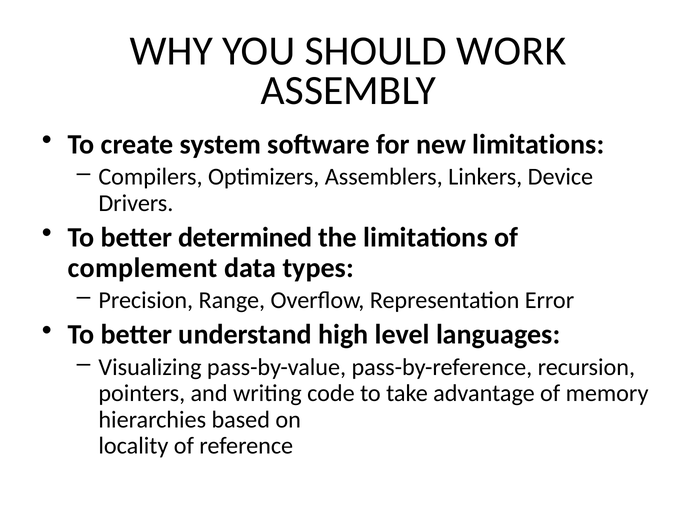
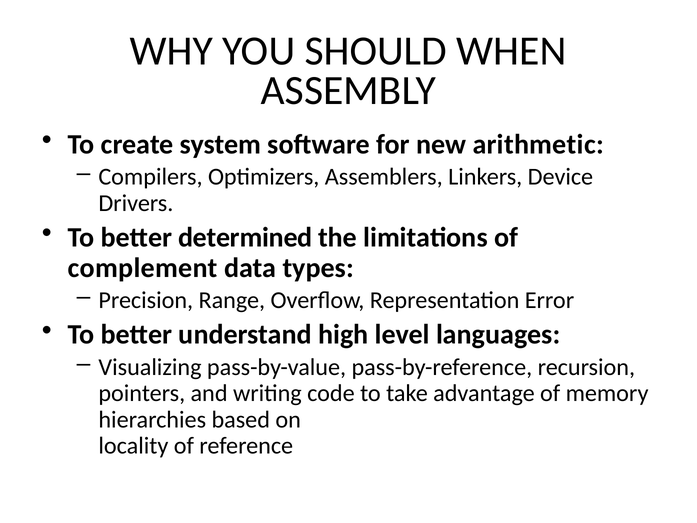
WORK: WORK -> WHEN
new limitations: limitations -> arithmetic
